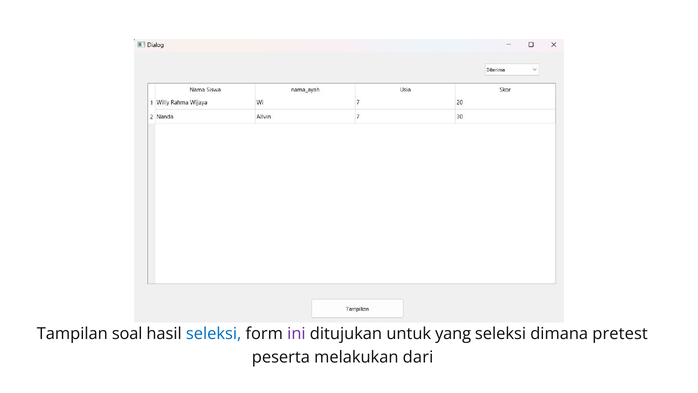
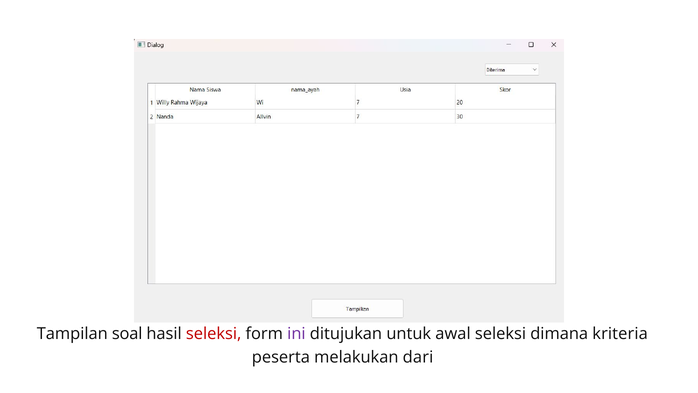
seleksi at (214, 334) colour: blue -> red
yang: yang -> awal
pretest: pretest -> kriteria
